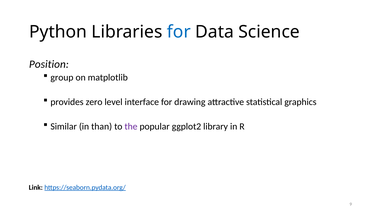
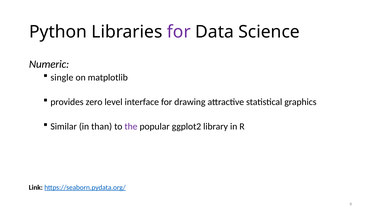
for at (179, 32) colour: blue -> purple
Position: Position -> Numeric
group: group -> single
